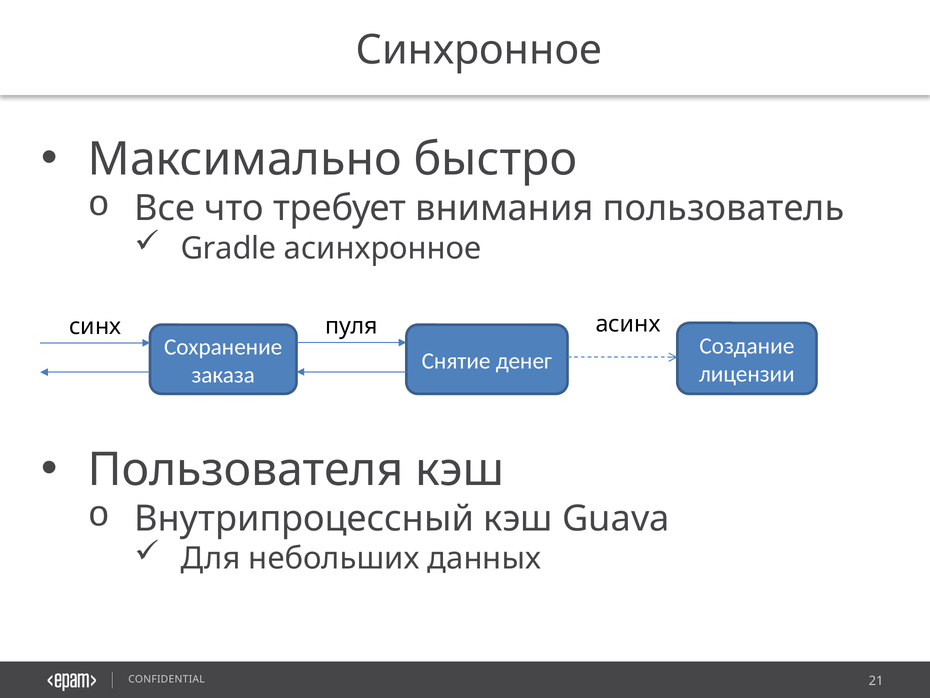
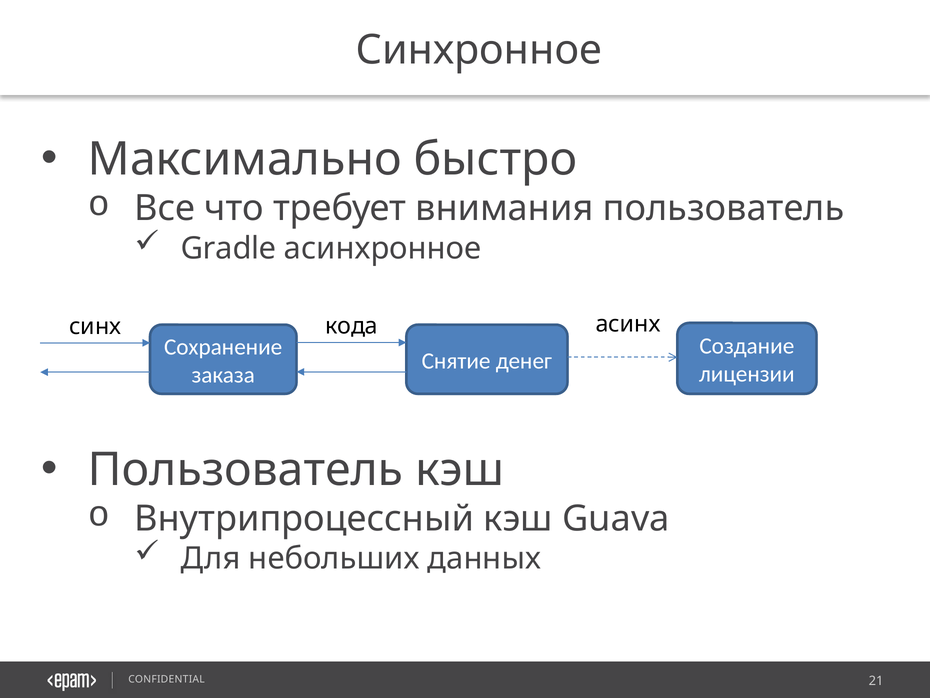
пуля: пуля -> кода
Пользователя at (246, 470): Пользователя -> Пользователь
